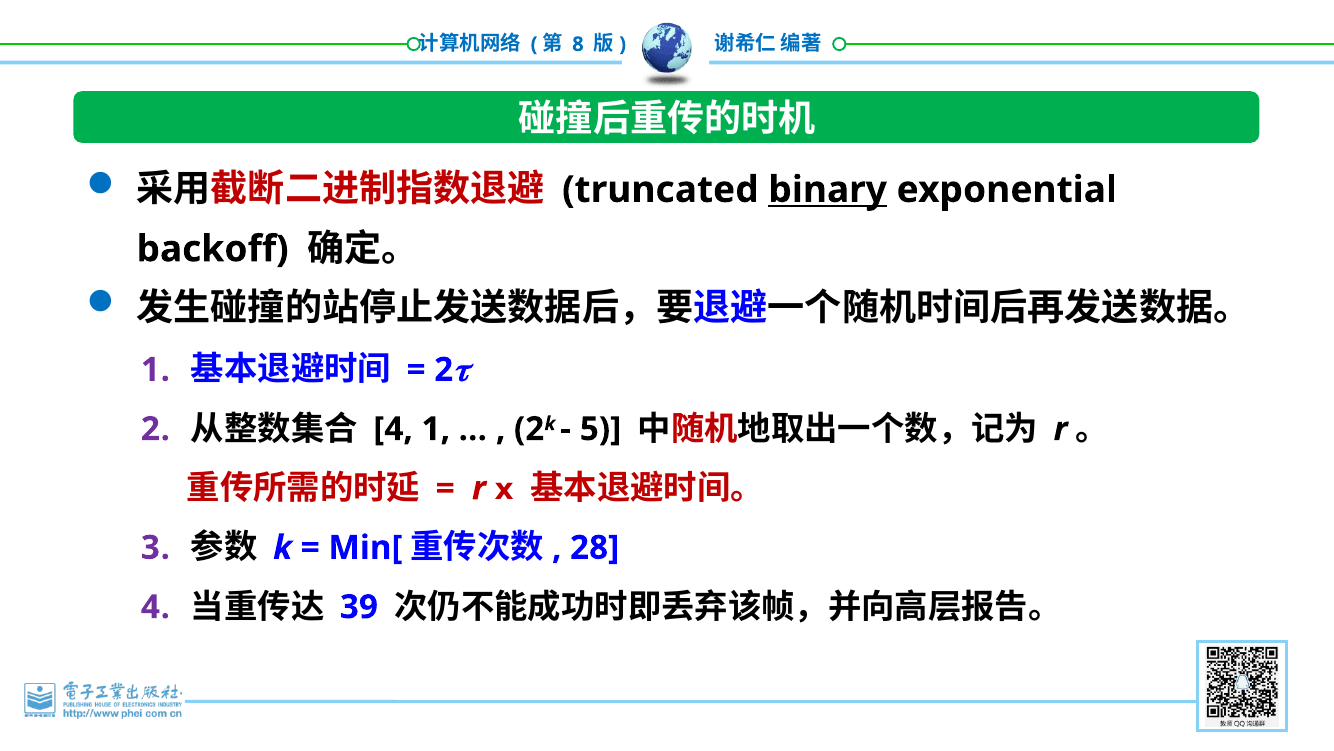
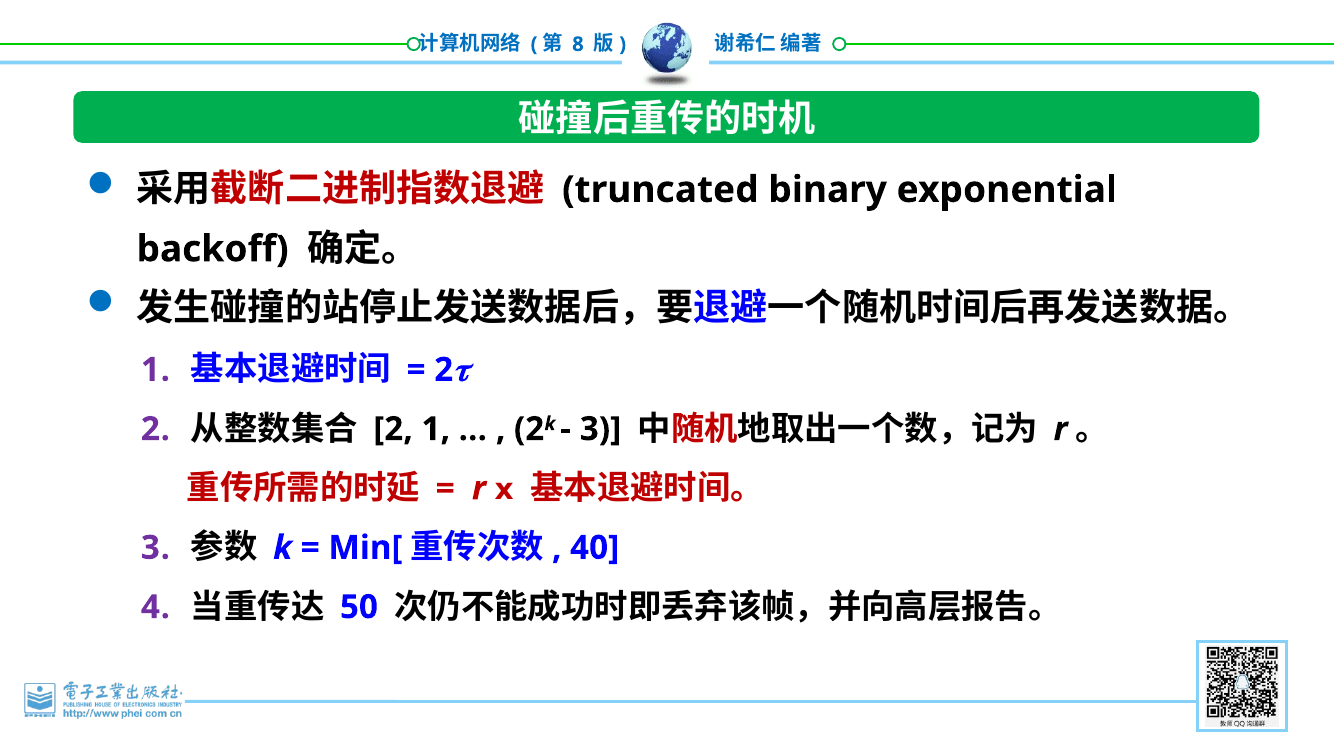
binary underline: present -> none
4 at (393, 429): 4 -> 2
5 at (600, 429): 5 -> 3
28: 28 -> 40
39: 39 -> 50
